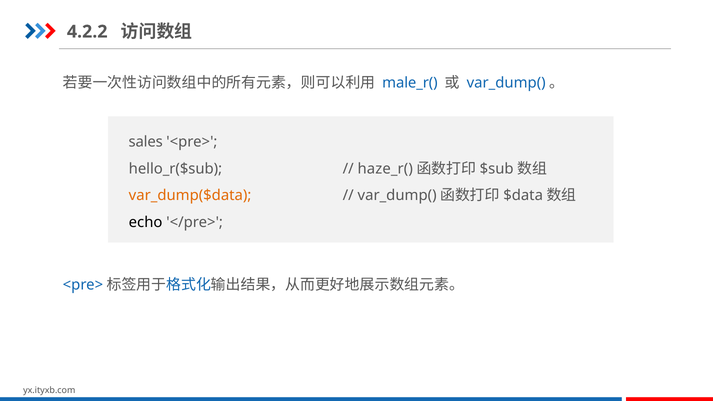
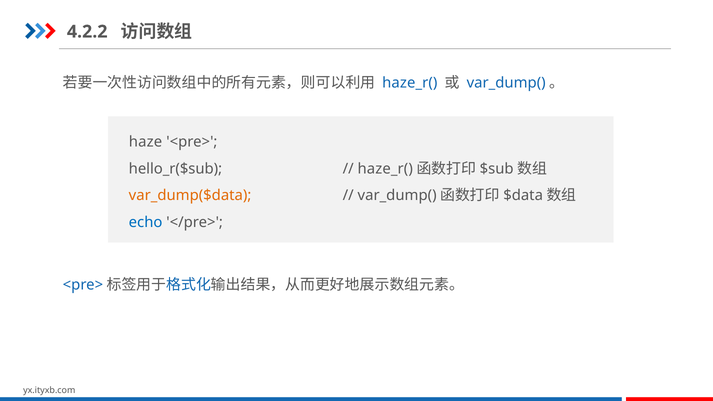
male_r( at (410, 83): male_r( -> haze_r(
sales: sales -> haze
echo colour: black -> blue
